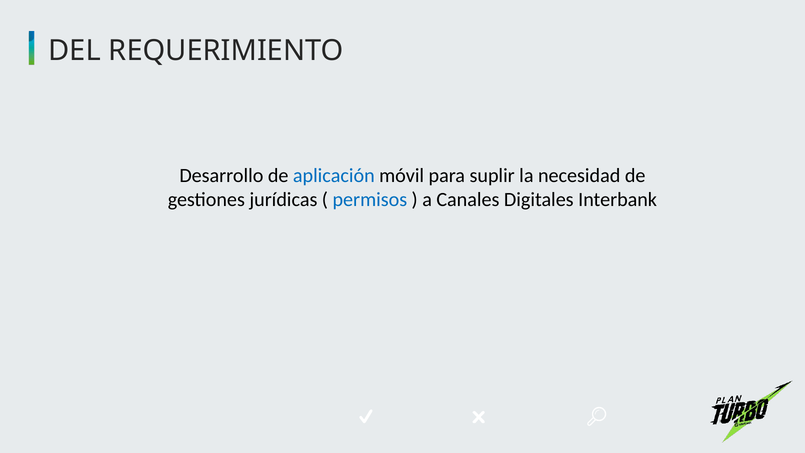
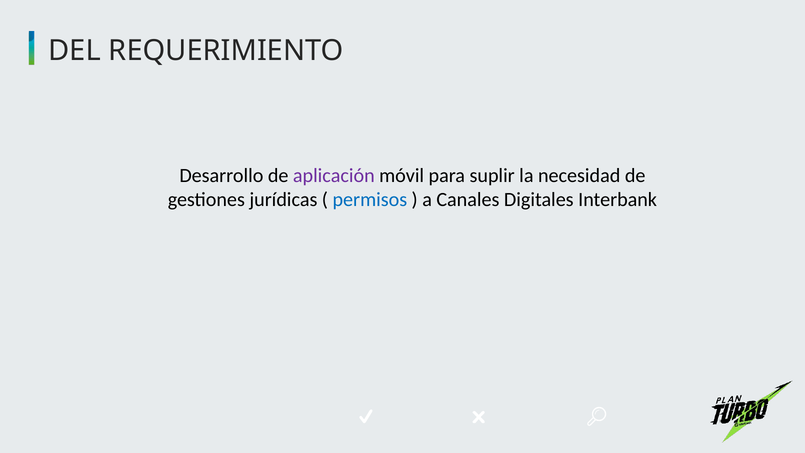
aplicación colour: blue -> purple
